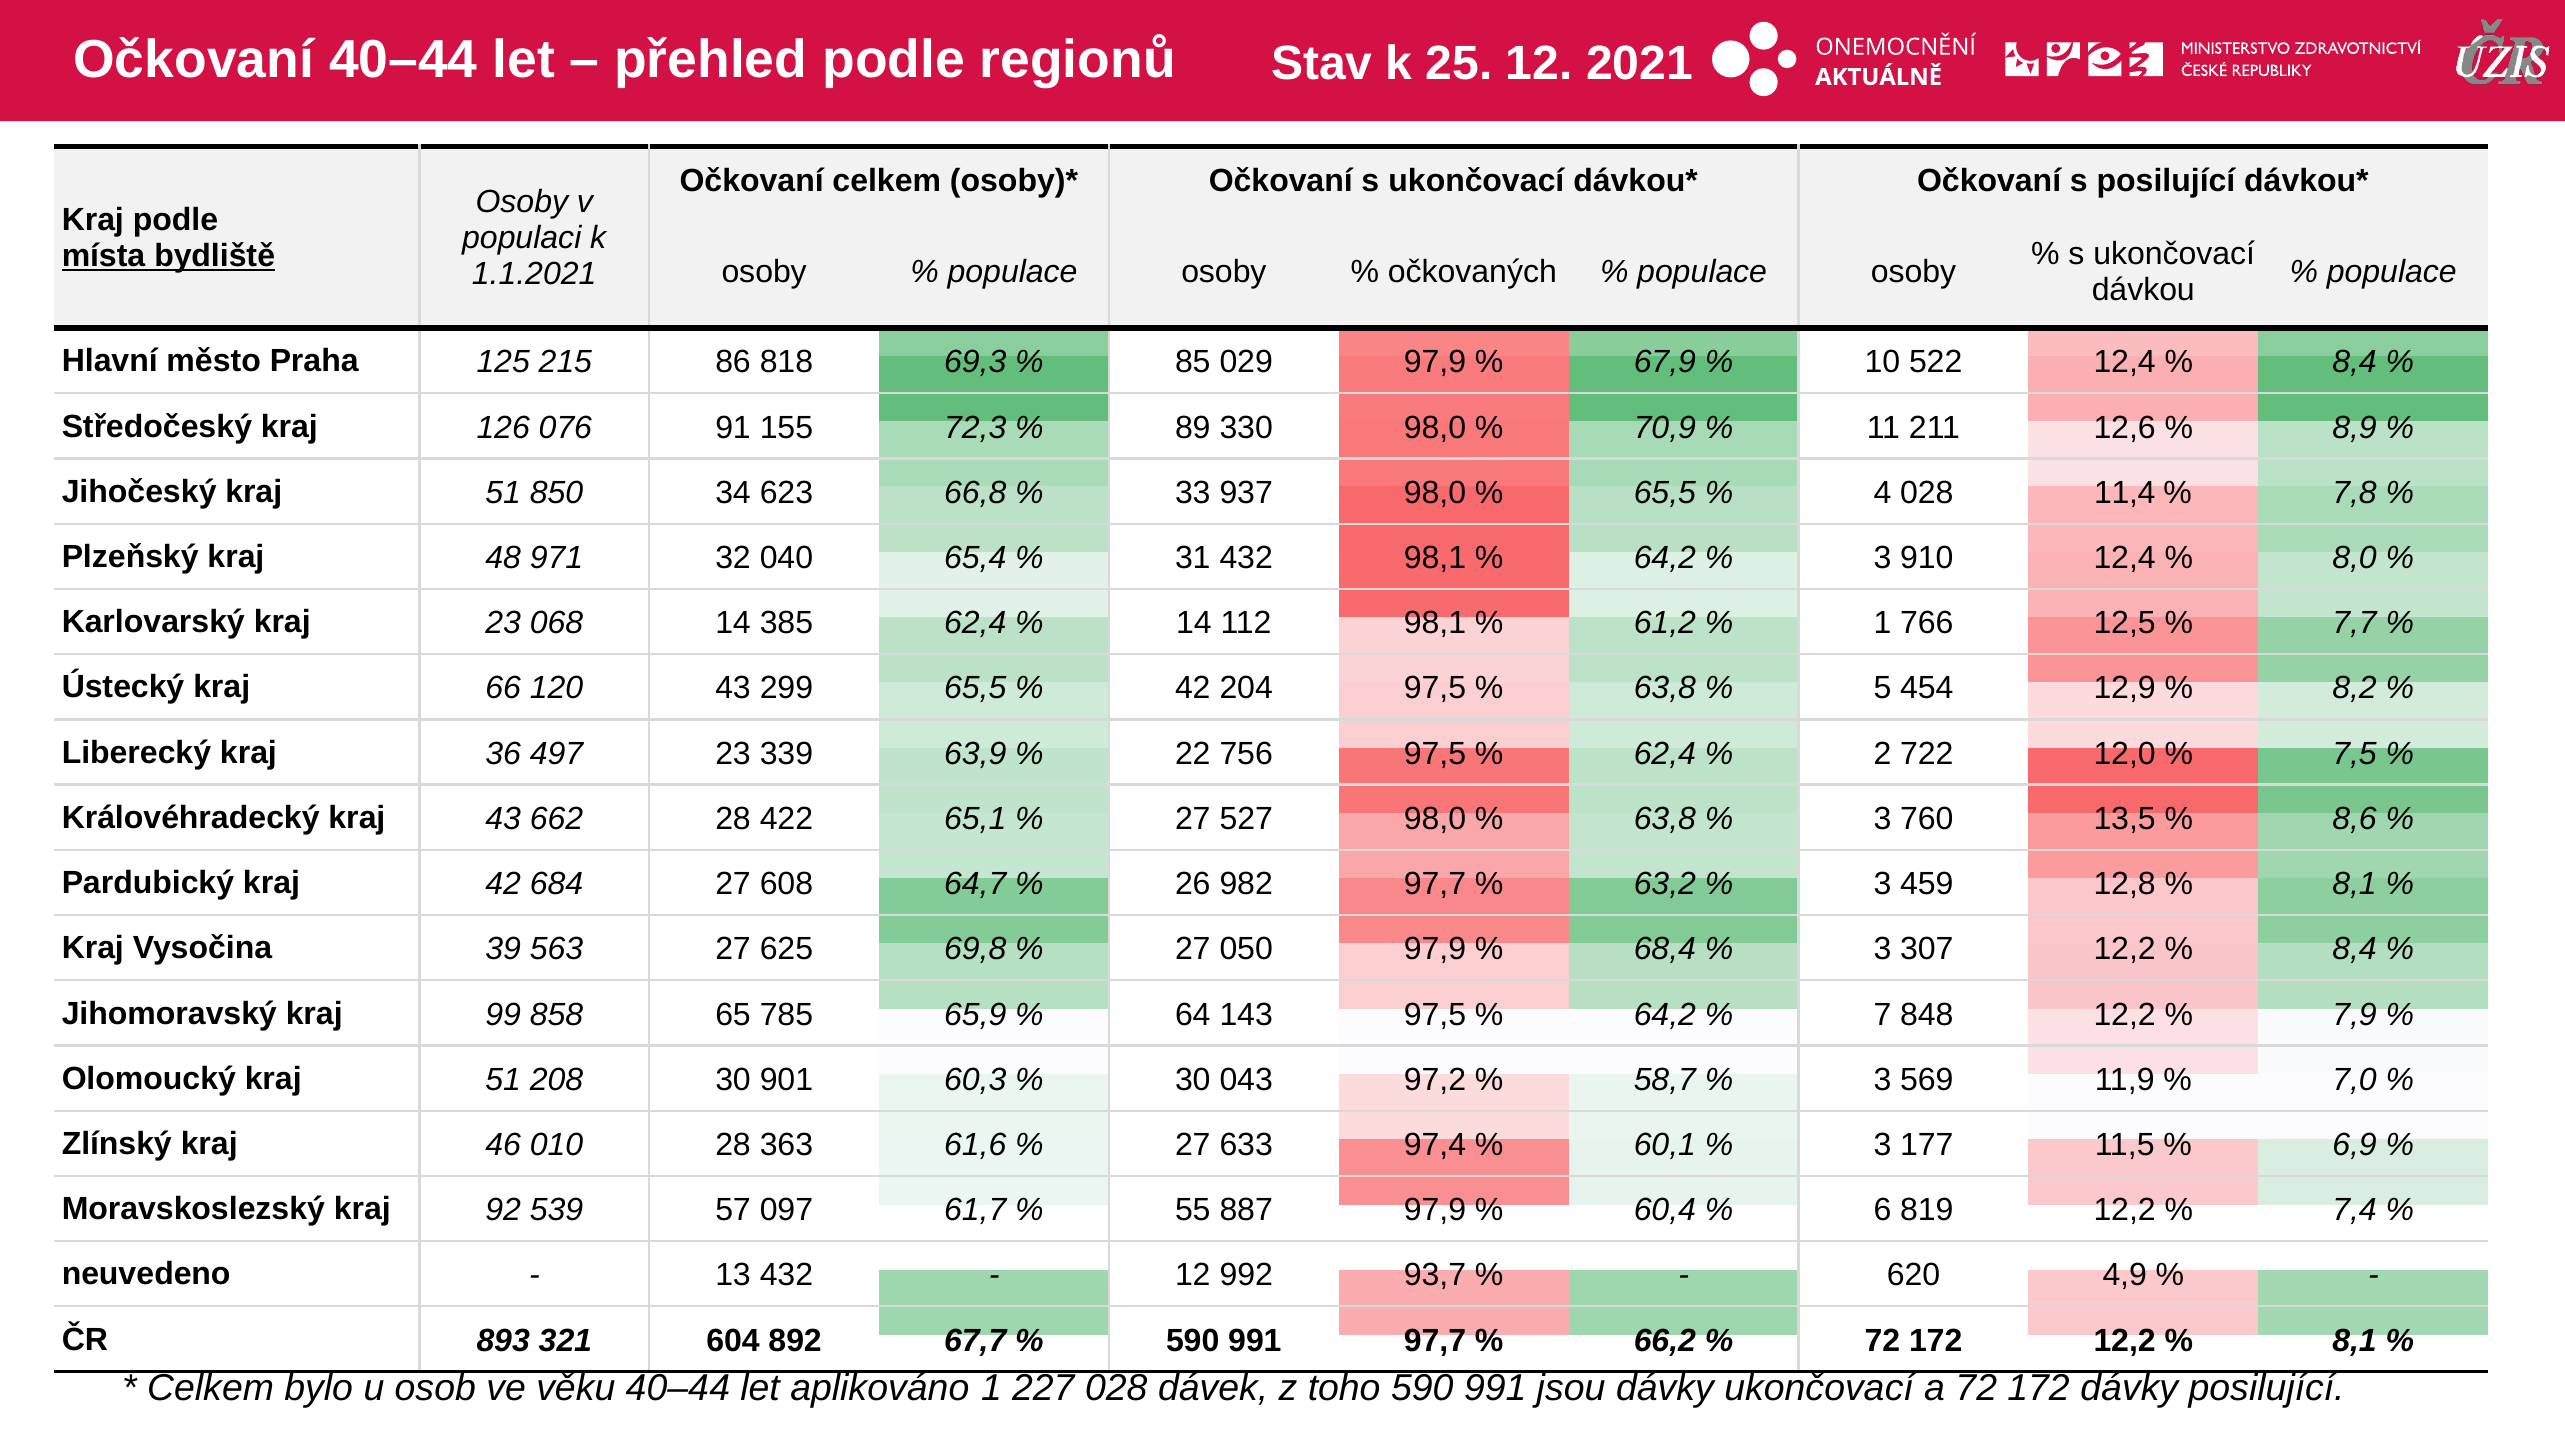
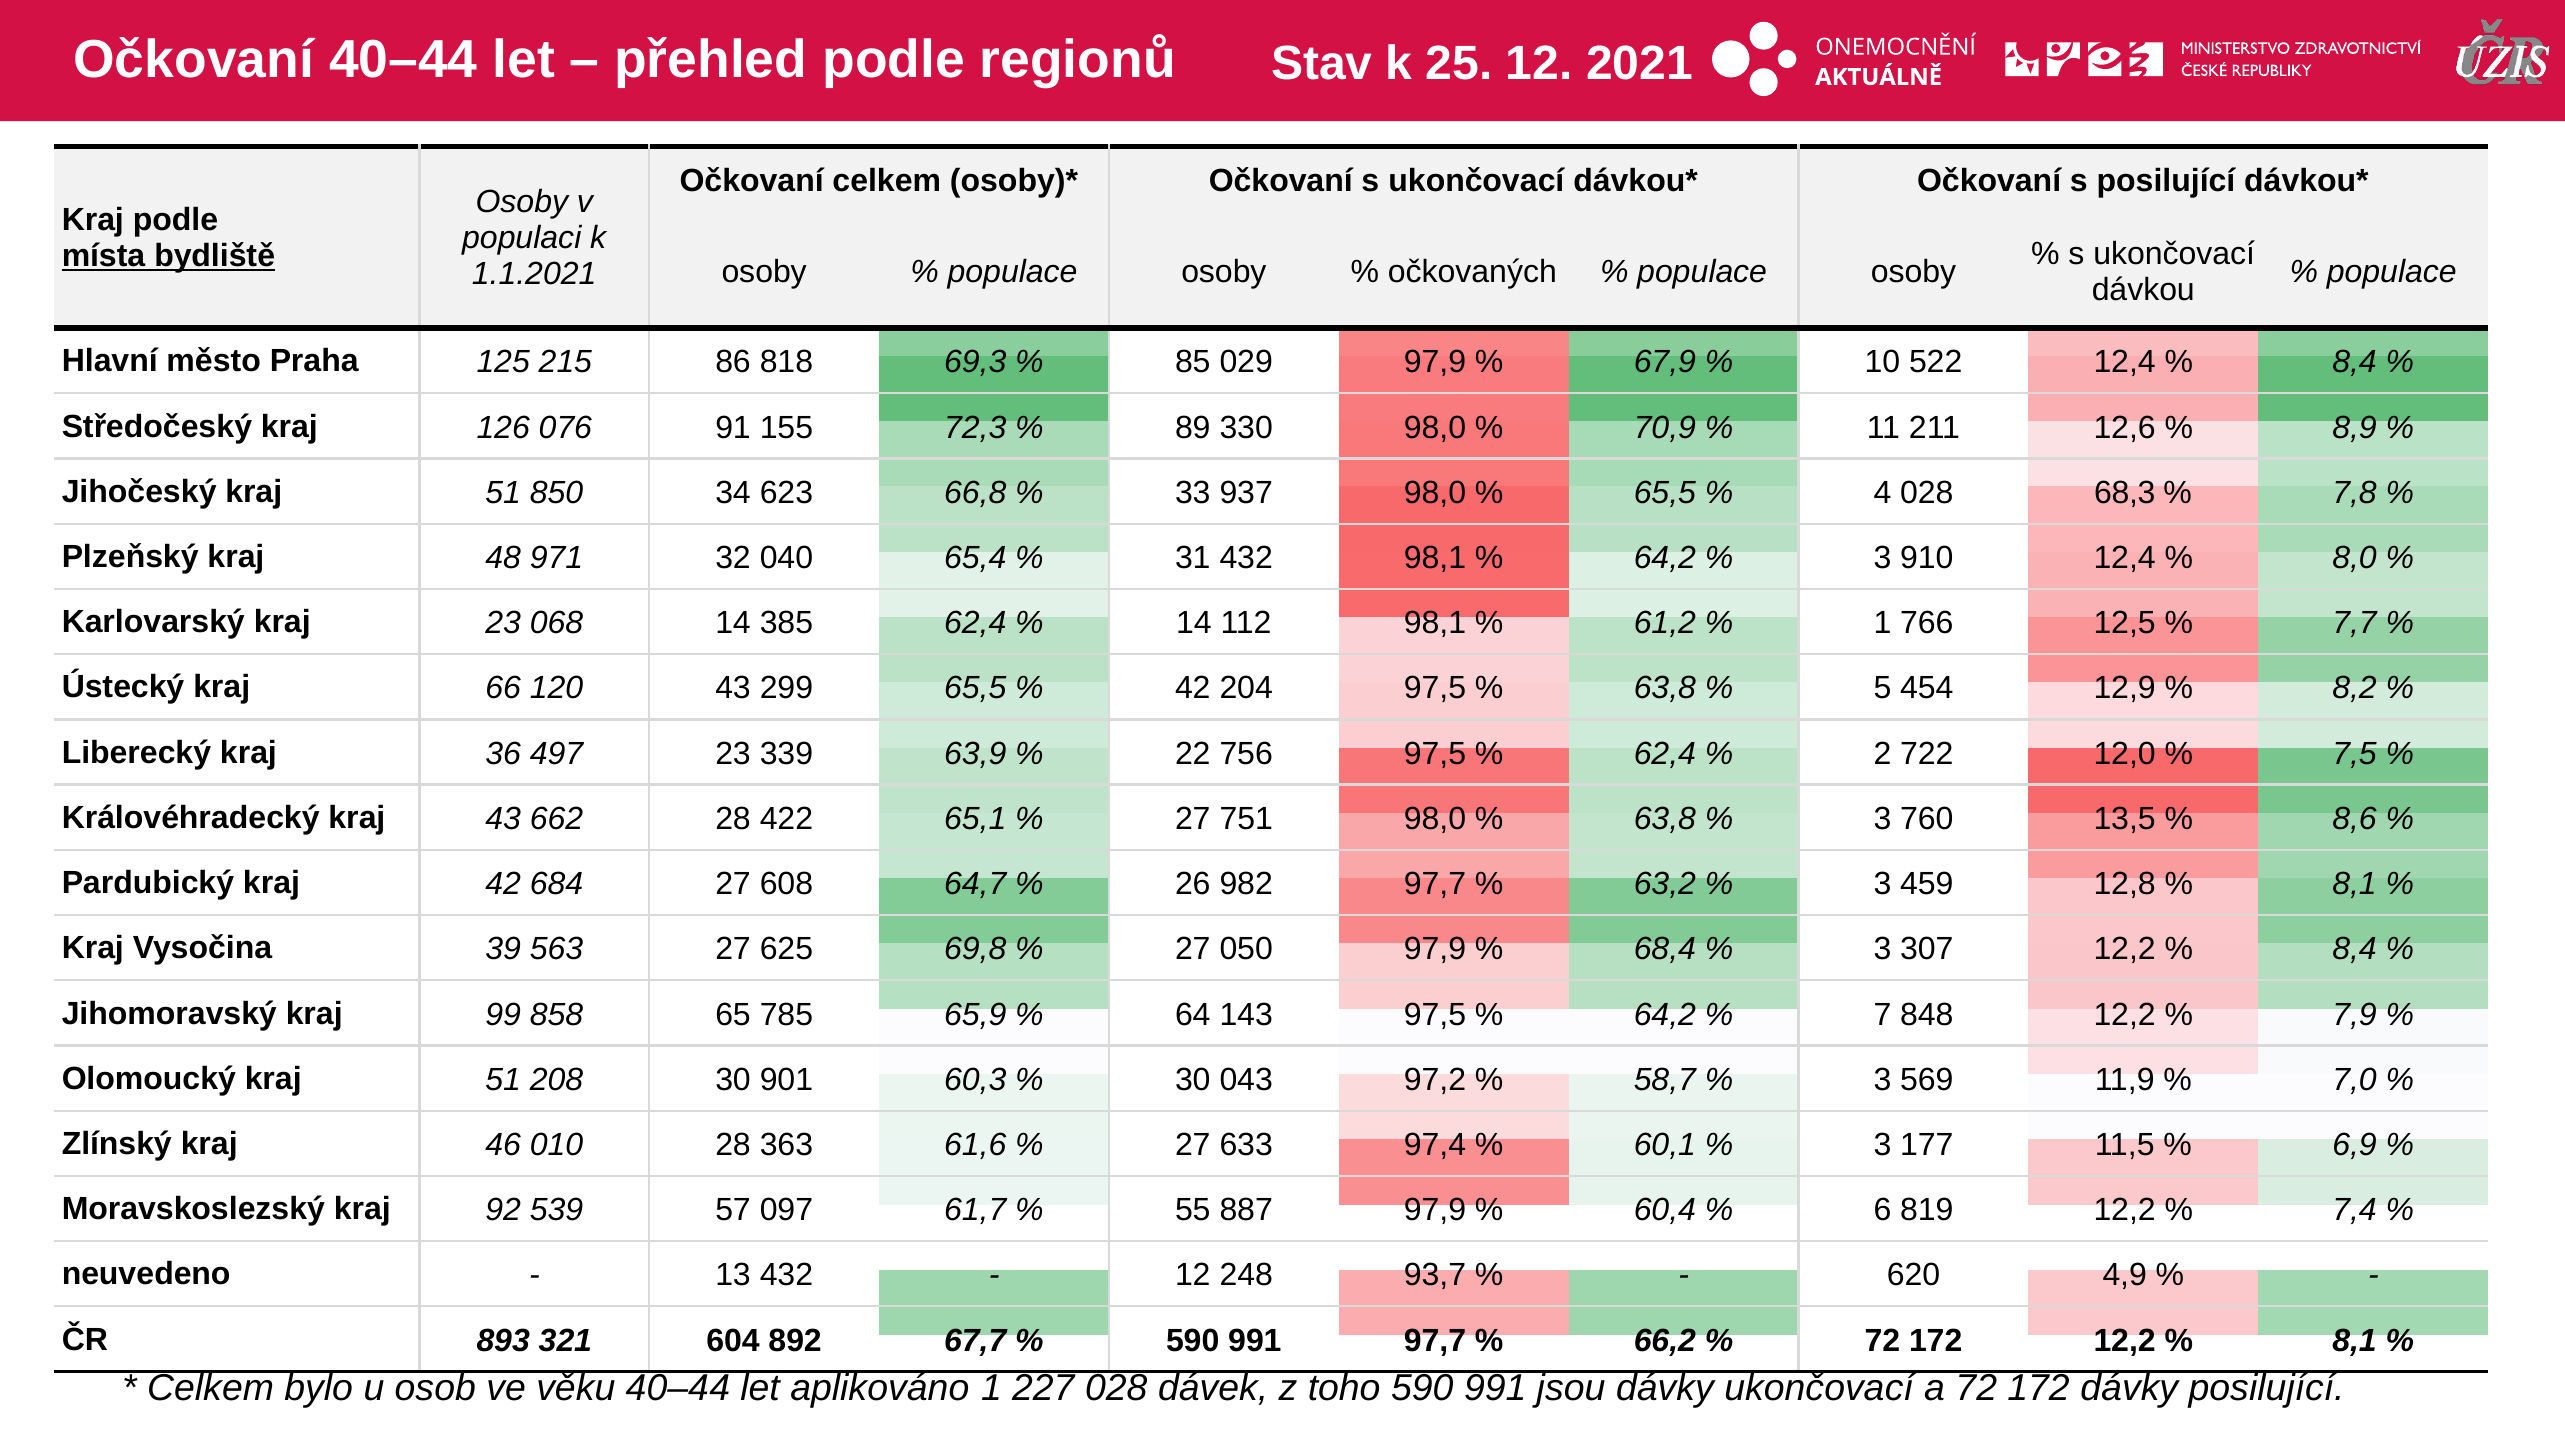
11,4: 11,4 -> 68,3
527: 527 -> 751
992: 992 -> 248
